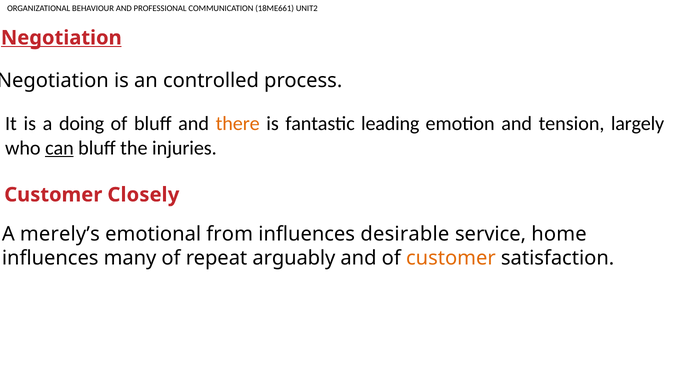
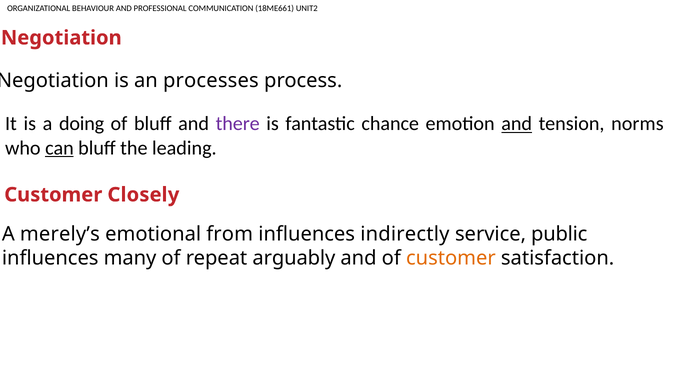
Negotiation at (61, 38) underline: present -> none
controlled: controlled -> processes
there colour: orange -> purple
leading: leading -> chance
and at (517, 124) underline: none -> present
largely: largely -> norms
injuries: injuries -> leading
desirable: desirable -> indirectly
home: home -> public
